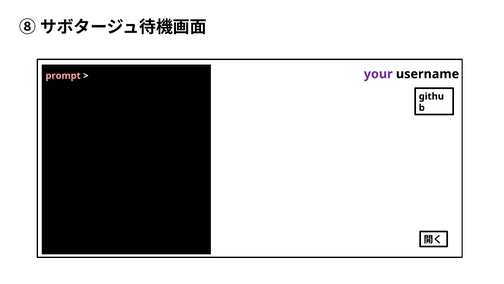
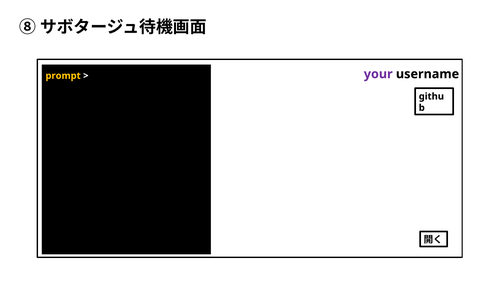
prompt colour: pink -> yellow
